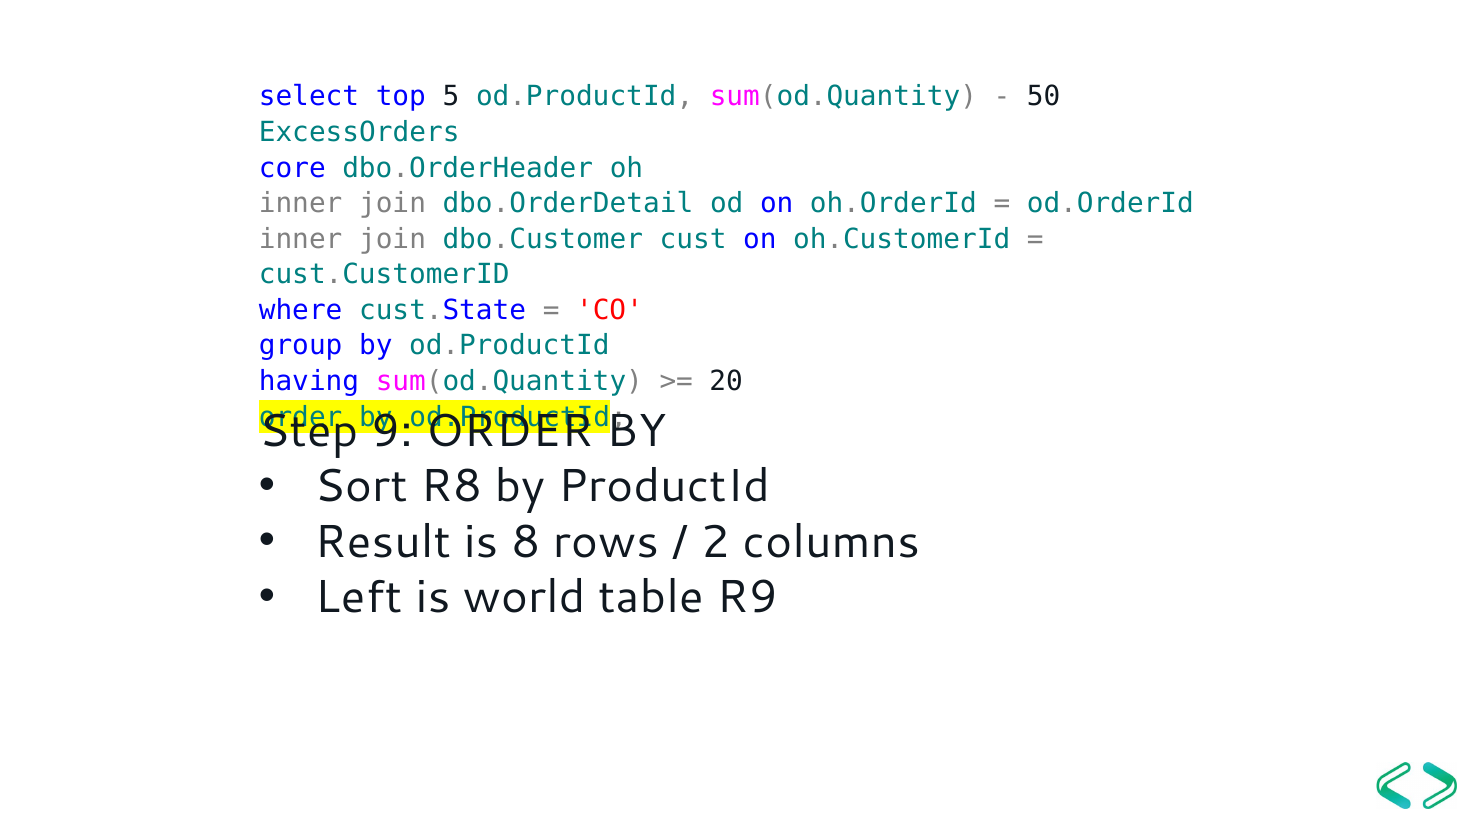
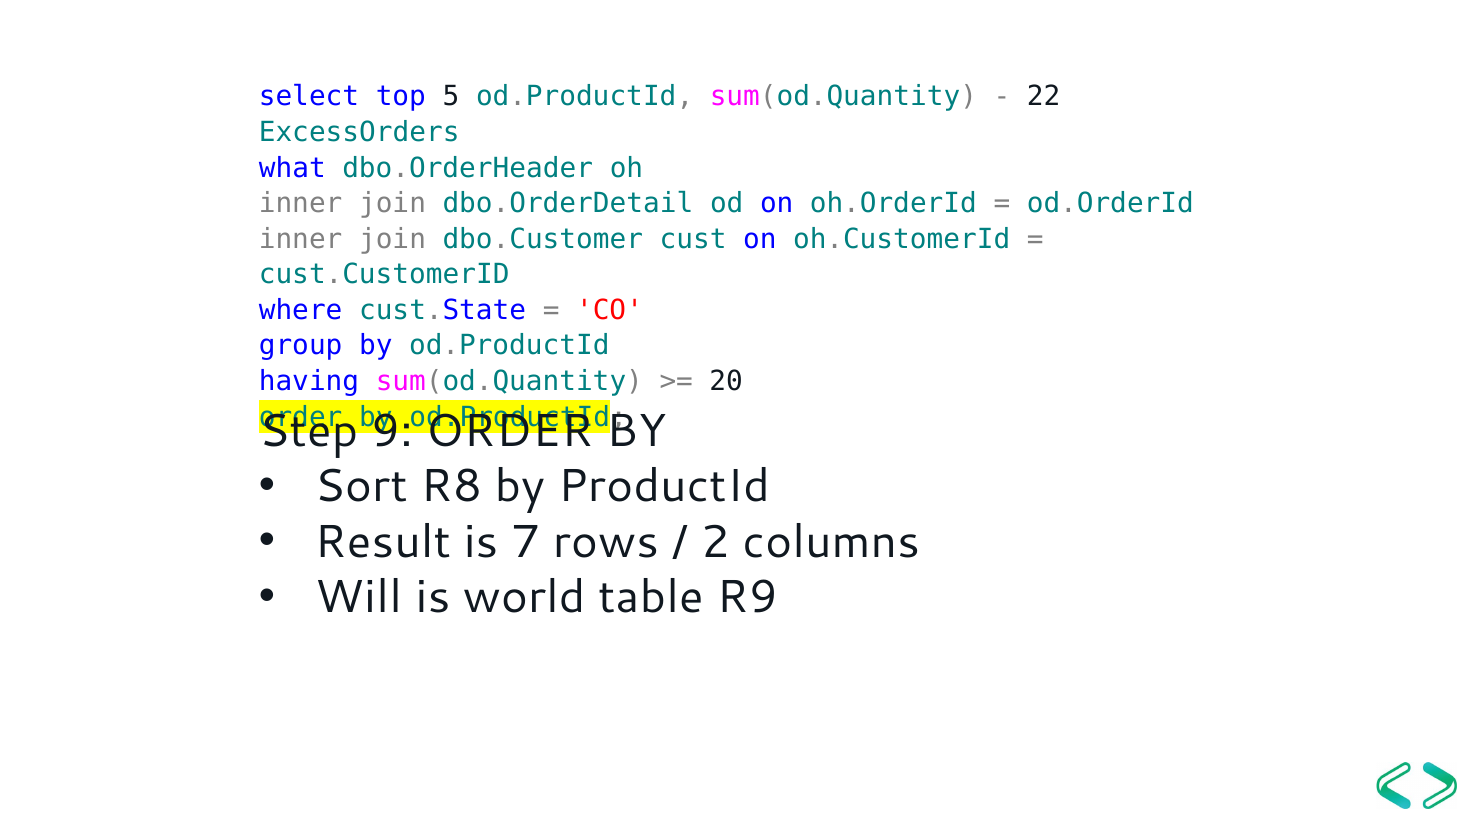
50: 50 -> 22
core: core -> what
8: 8 -> 7
Left: Left -> Will
